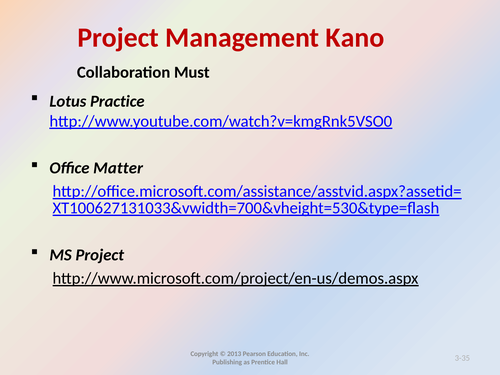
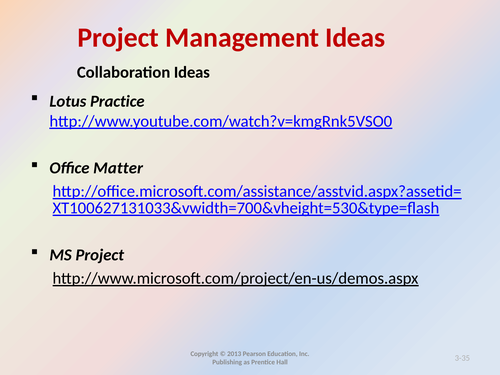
Kano at (355, 38): Kano -> Ideas
Collaboration Must: Must -> Ideas
